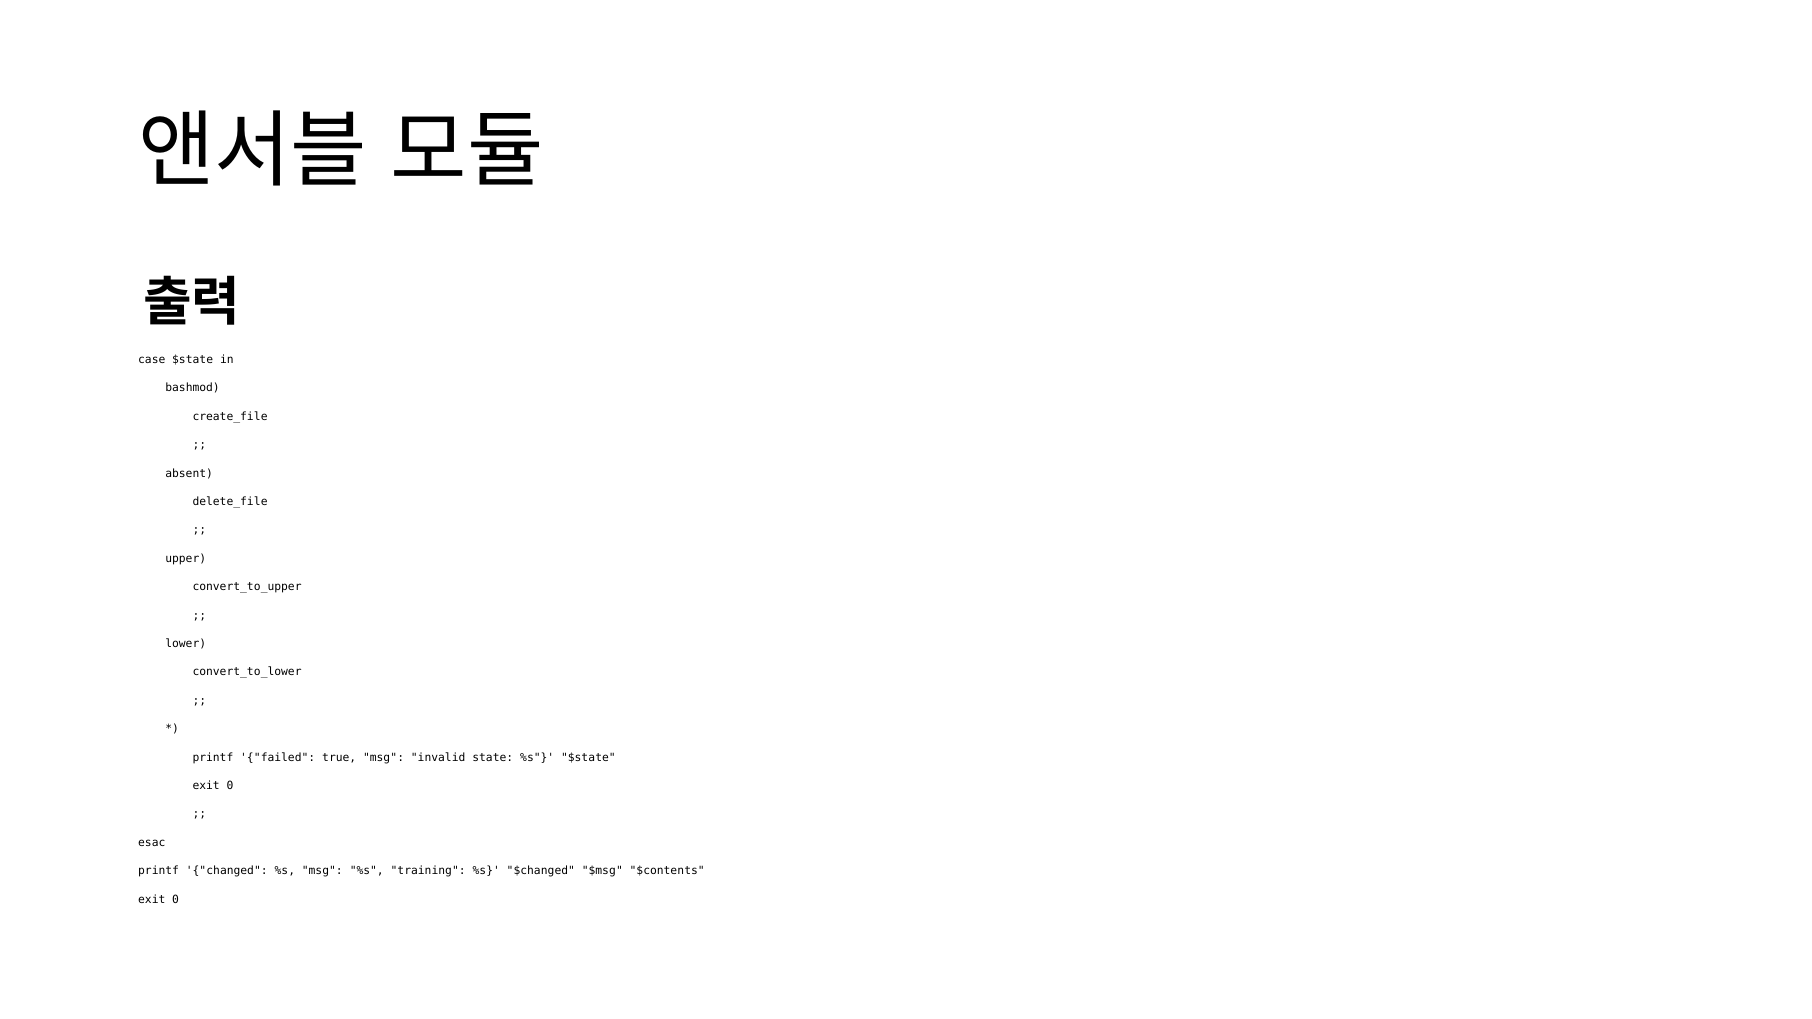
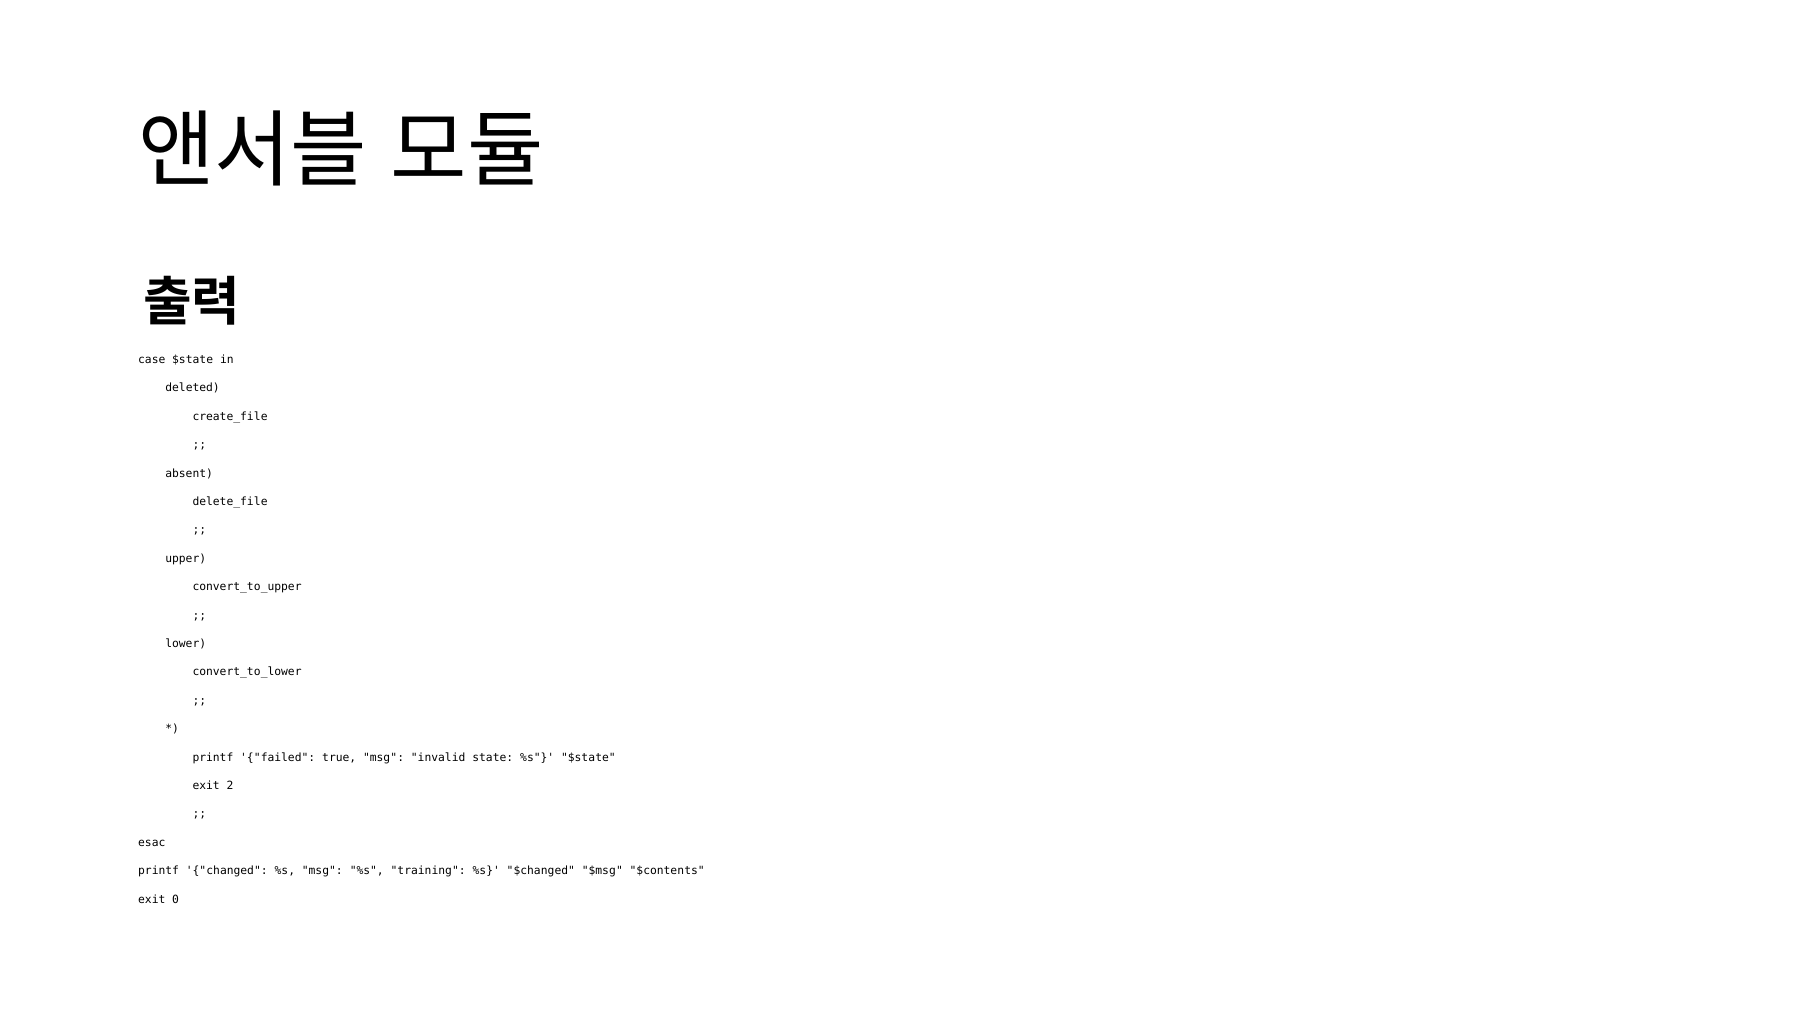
bashmod: bashmod -> deleted
0 at (230, 786): 0 -> 2
